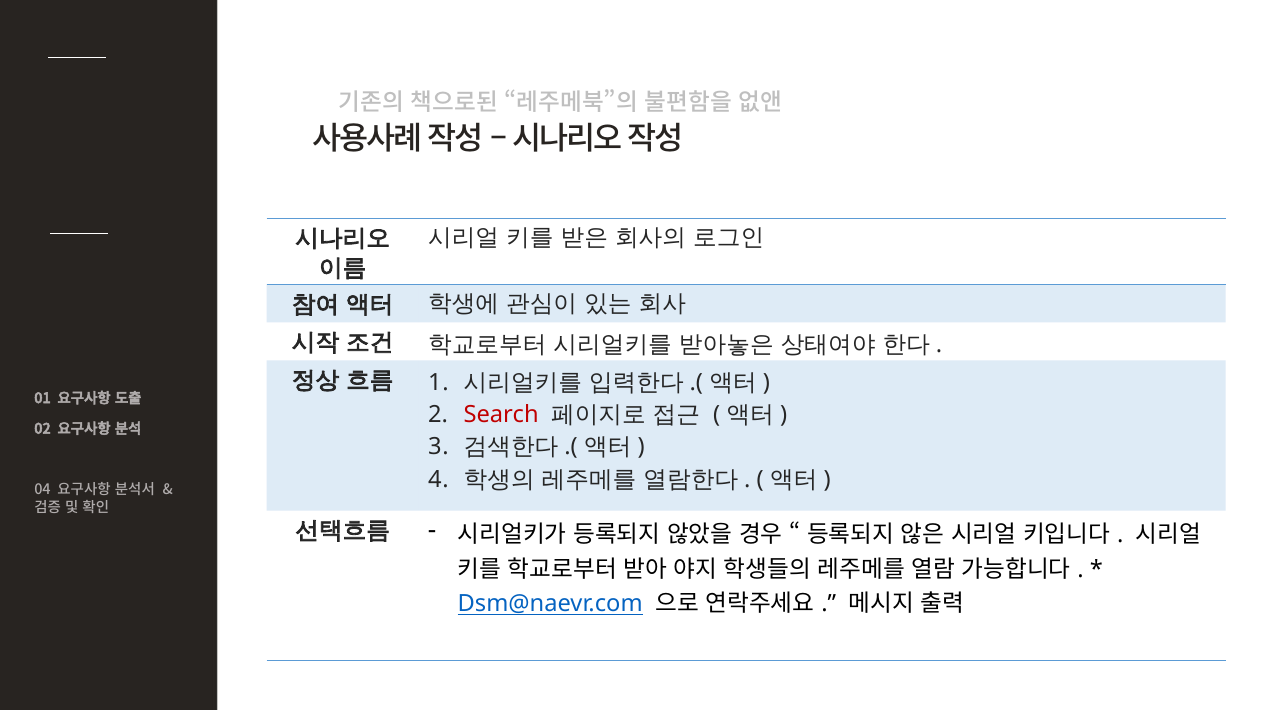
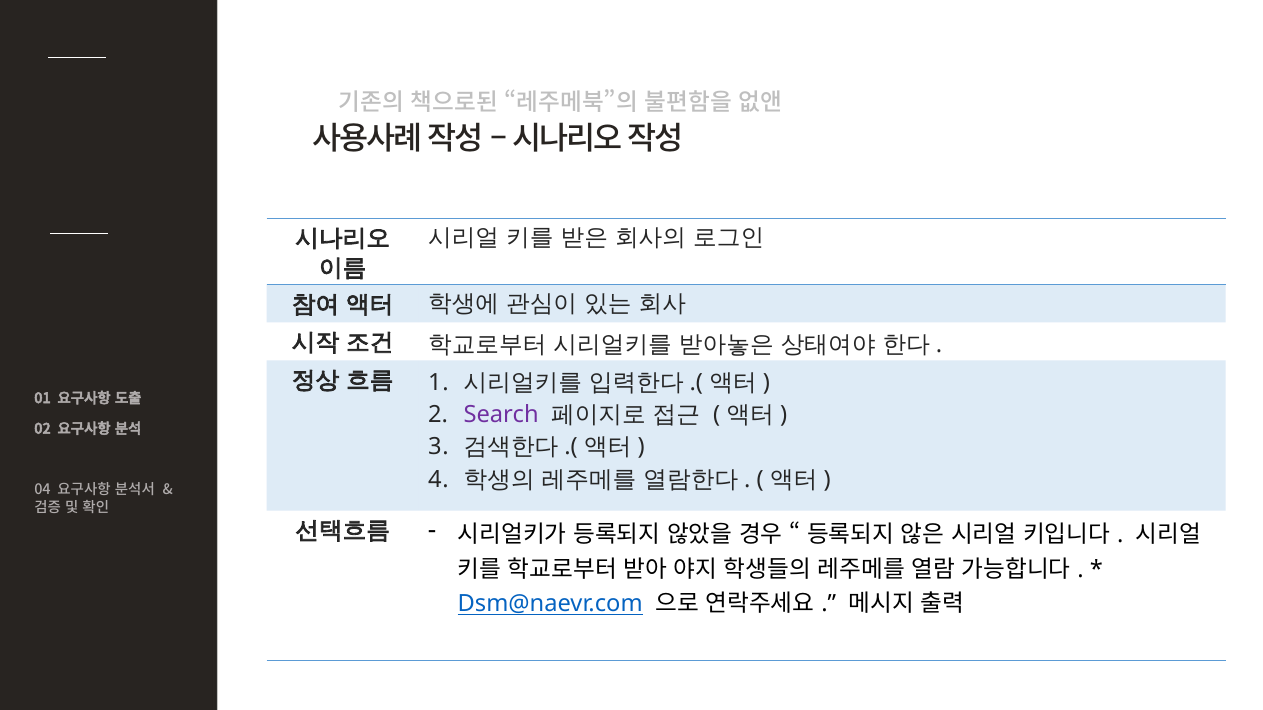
Search colour: red -> purple
